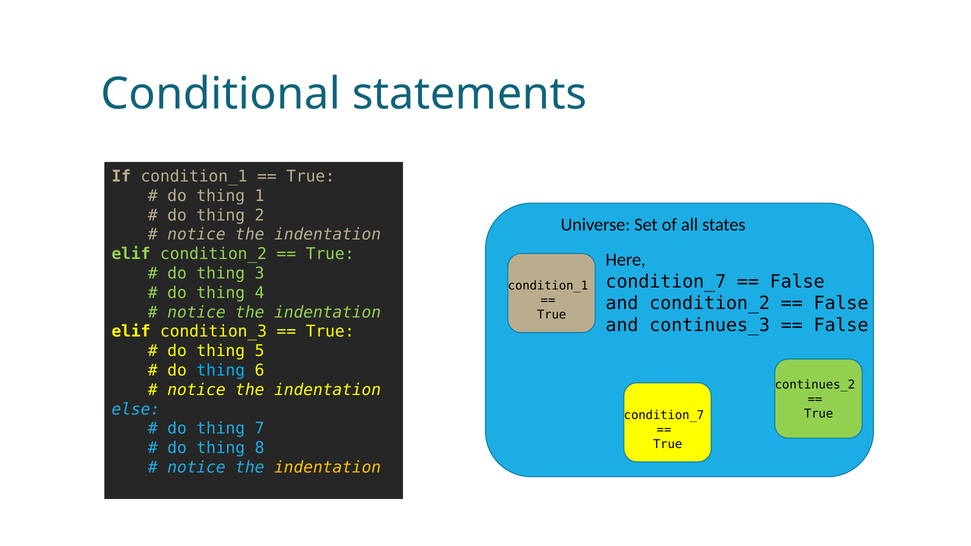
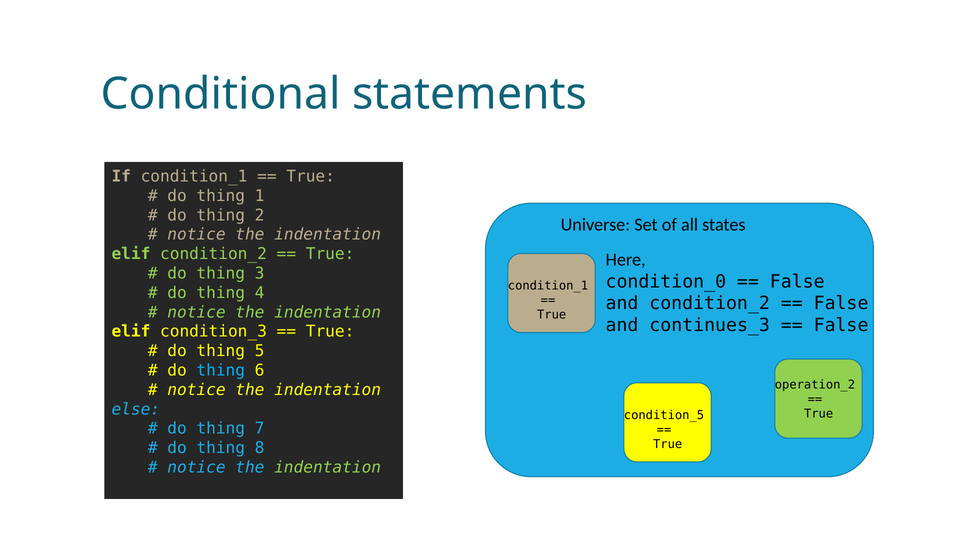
condition_7 at (666, 282): condition_7 -> condition_0
continues_2: continues_2 -> operation_2
condition_7 at (664, 415): condition_7 -> condition_5
indentation at (328, 468) colour: yellow -> light green
